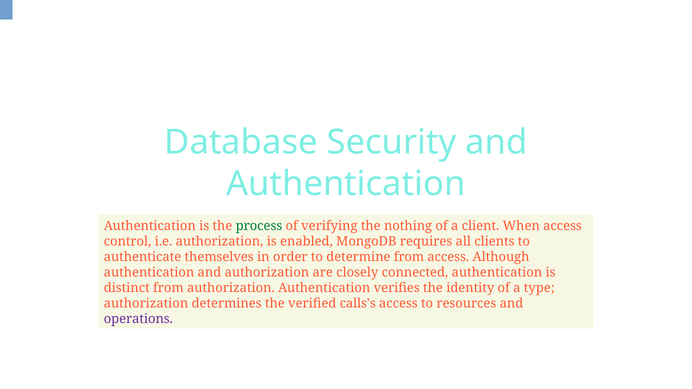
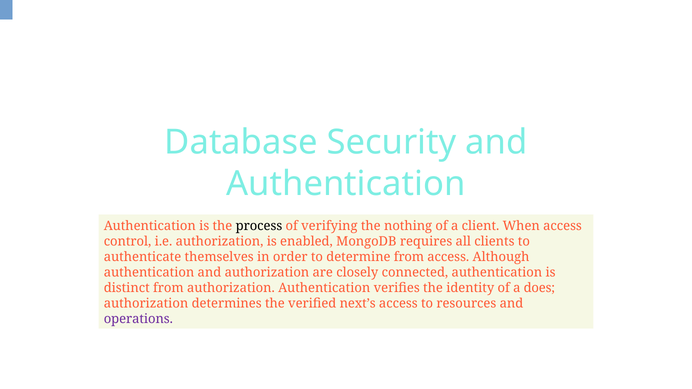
process colour: green -> black
type: type -> does
calls’s: calls’s -> next’s
